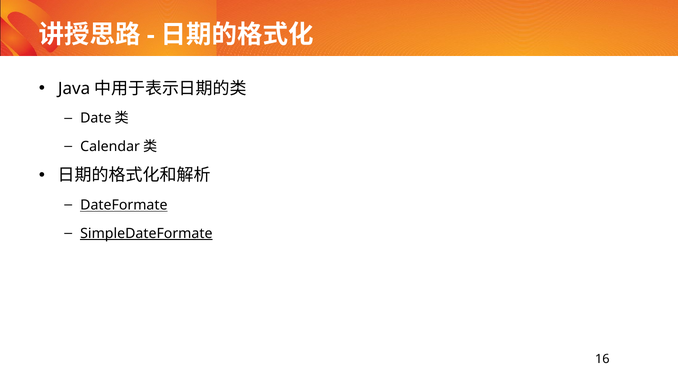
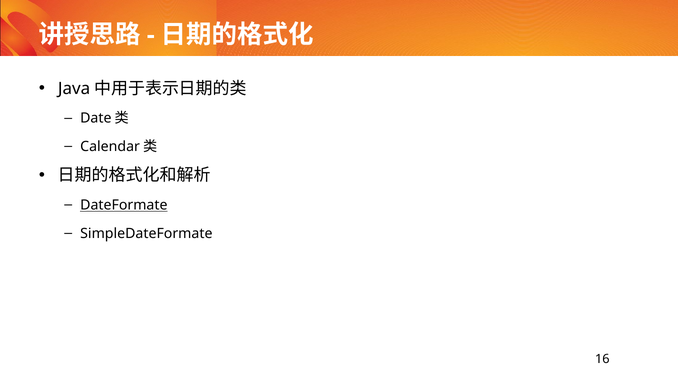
SimpleDateFormate underline: present -> none
